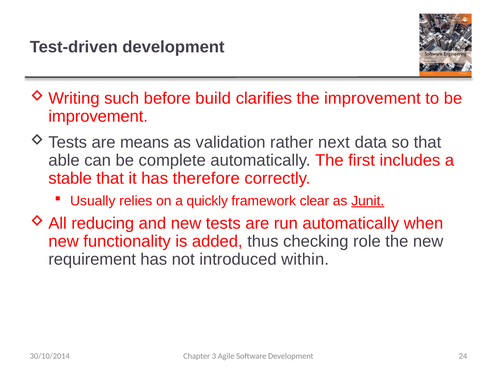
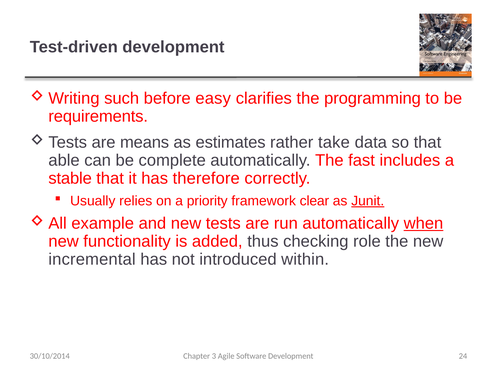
build: build -> easy
the improvement: improvement -> programming
improvement at (98, 116): improvement -> requirements
validation: validation -> estimates
next: next -> take
first: first -> fast
quickly: quickly -> priority
reducing: reducing -> example
when underline: none -> present
requirement: requirement -> incremental
